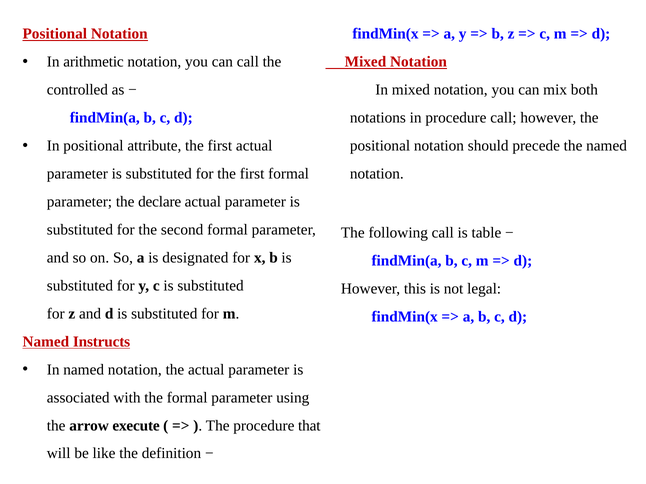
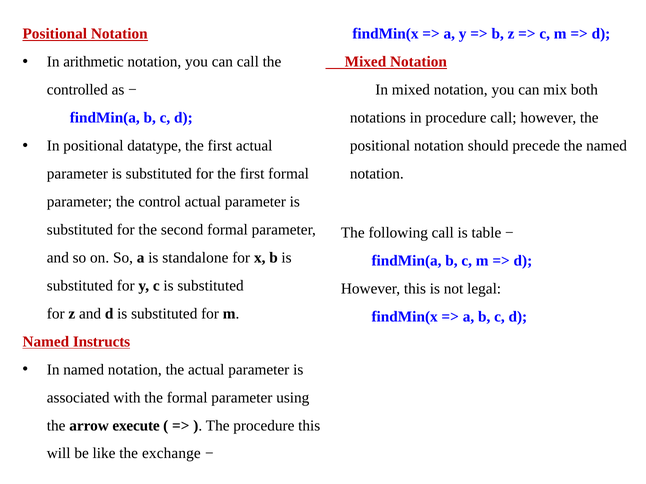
attribute: attribute -> datatype
declare: declare -> control
designated: designated -> standalone
procedure that: that -> this
definition: definition -> exchange
